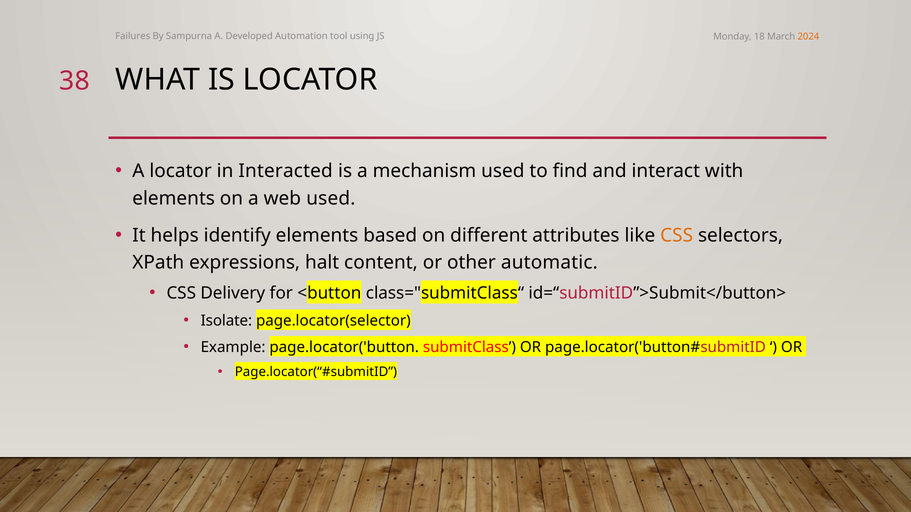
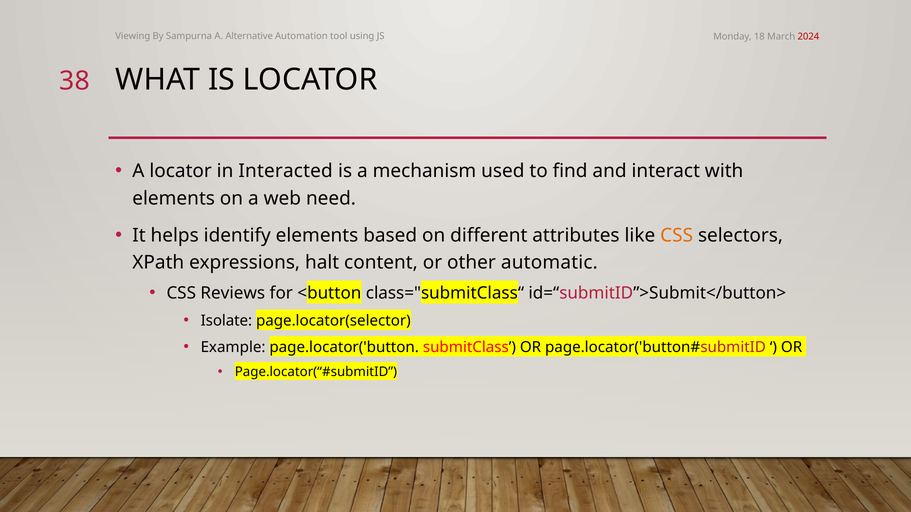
Failures: Failures -> Viewing
Developed: Developed -> Alternative
2024 colour: orange -> red
web used: used -> need
Delivery: Delivery -> Reviews
